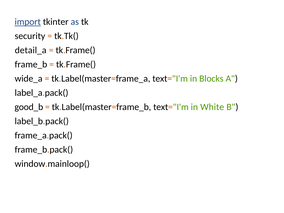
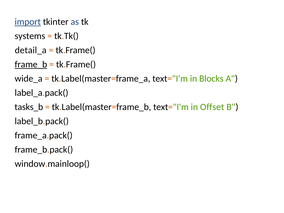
security: security -> systems
frame_b underline: none -> present
good_b: good_b -> tasks_b
White: White -> Offset
